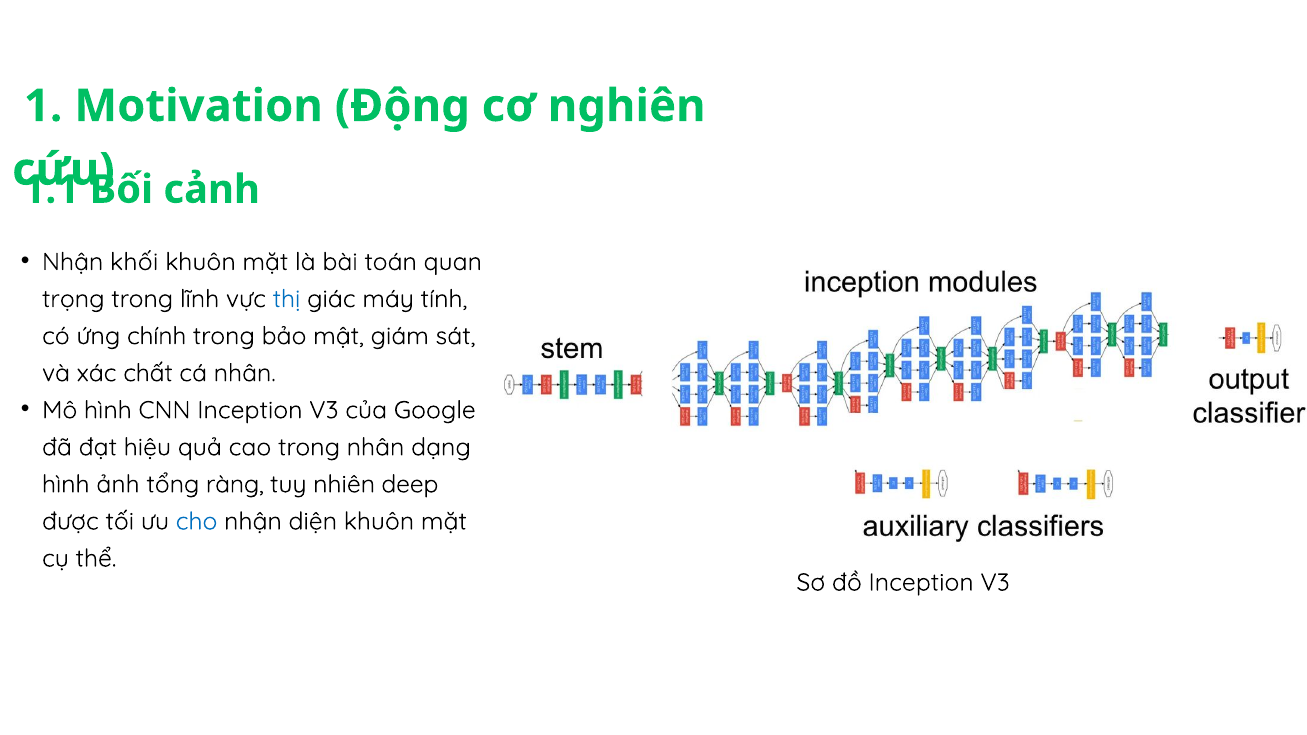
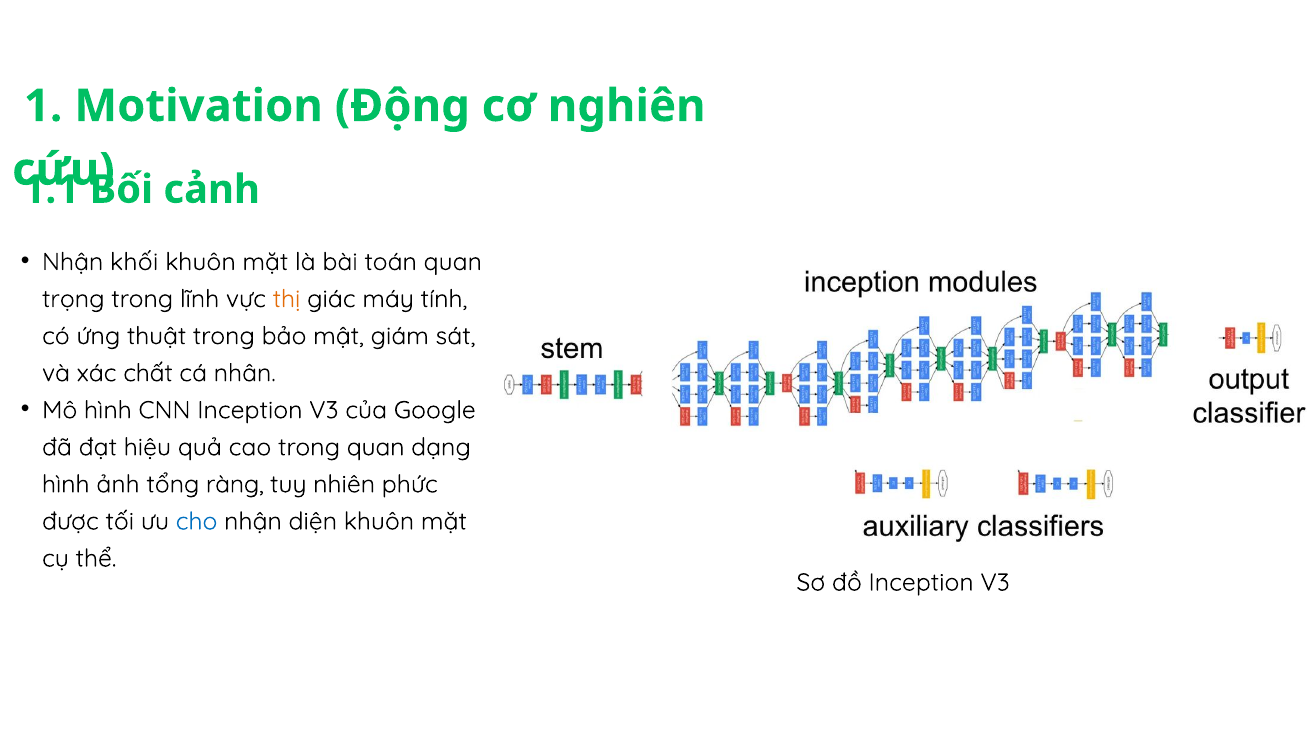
thị colour: blue -> orange
chính: chính -> thuật
trong nhân: nhân -> quan
deep: deep -> phức
